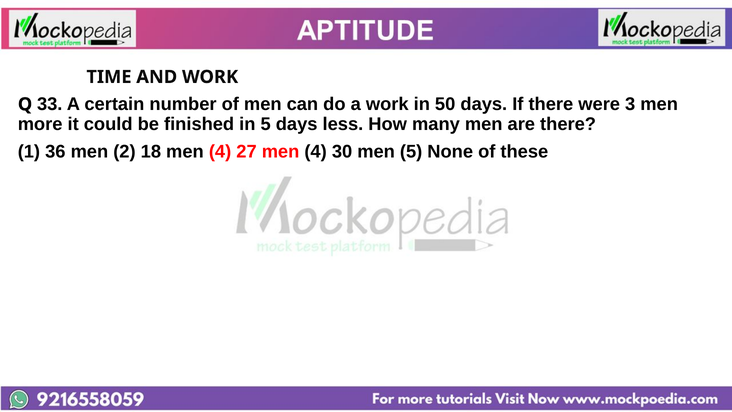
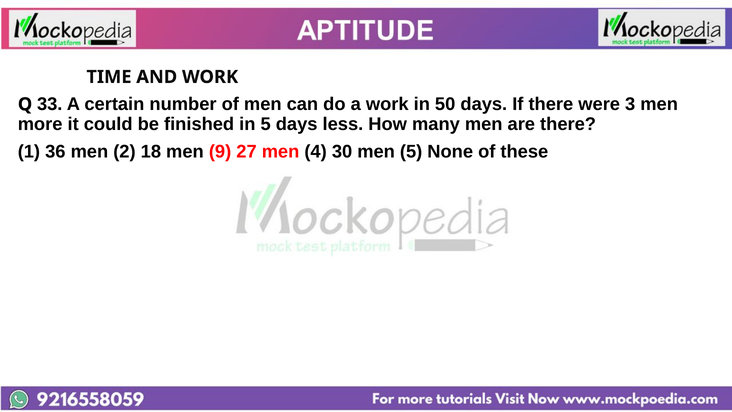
18 men 4: 4 -> 9
